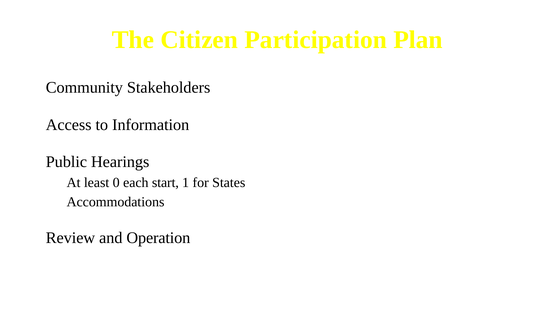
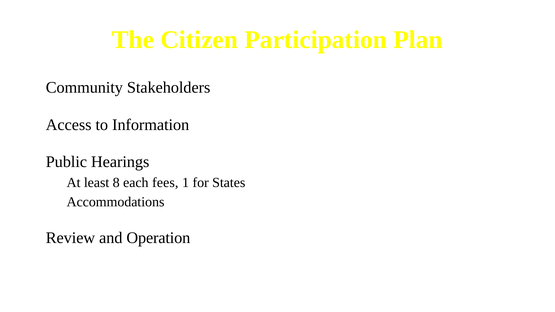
0: 0 -> 8
start: start -> fees
